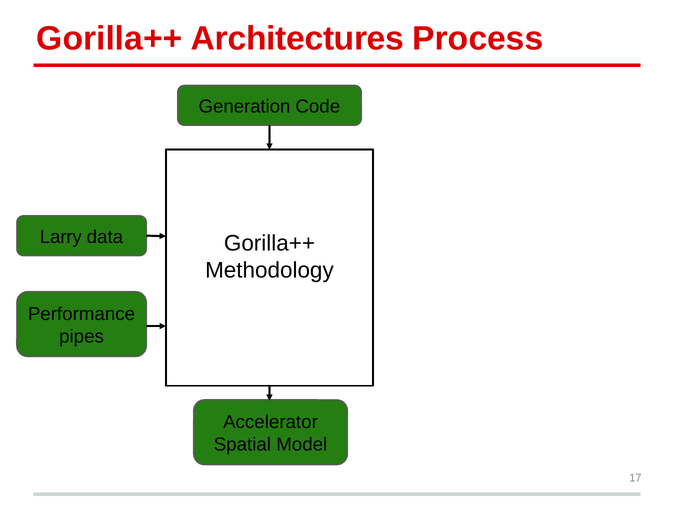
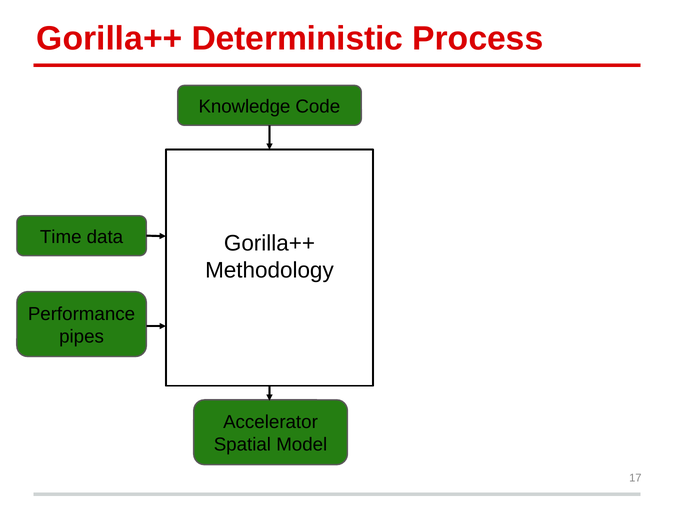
Architectures: Architectures -> Deterministic
Generation: Generation -> Knowledge
Larry: Larry -> Time
